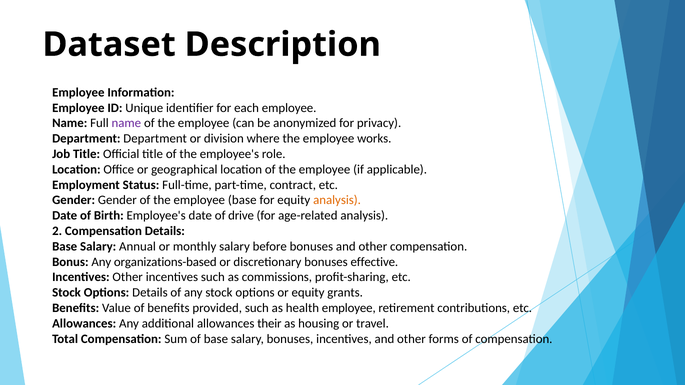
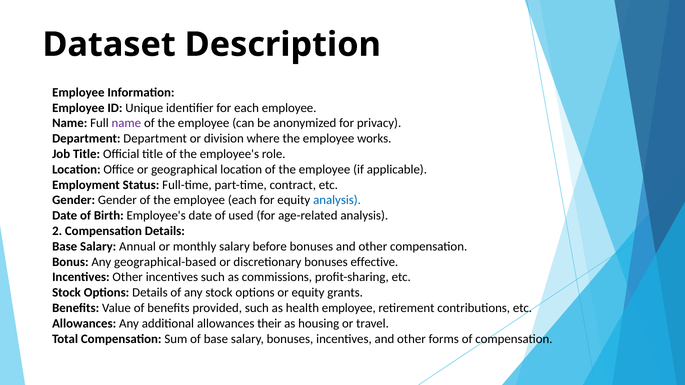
employee base: base -> each
analysis at (337, 200) colour: orange -> blue
drive: drive -> used
organizations-based: organizations-based -> geographical-based
